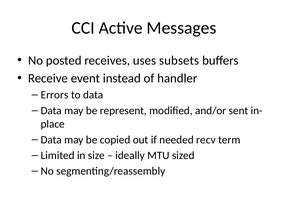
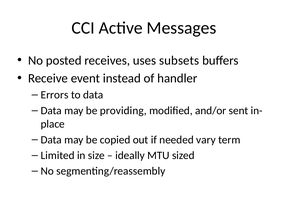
represent: represent -> providing
recv: recv -> vary
